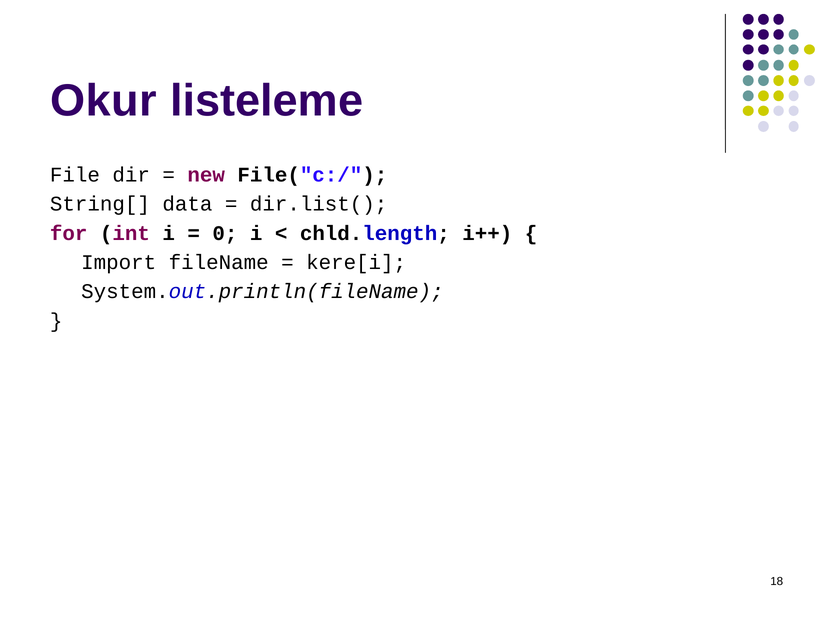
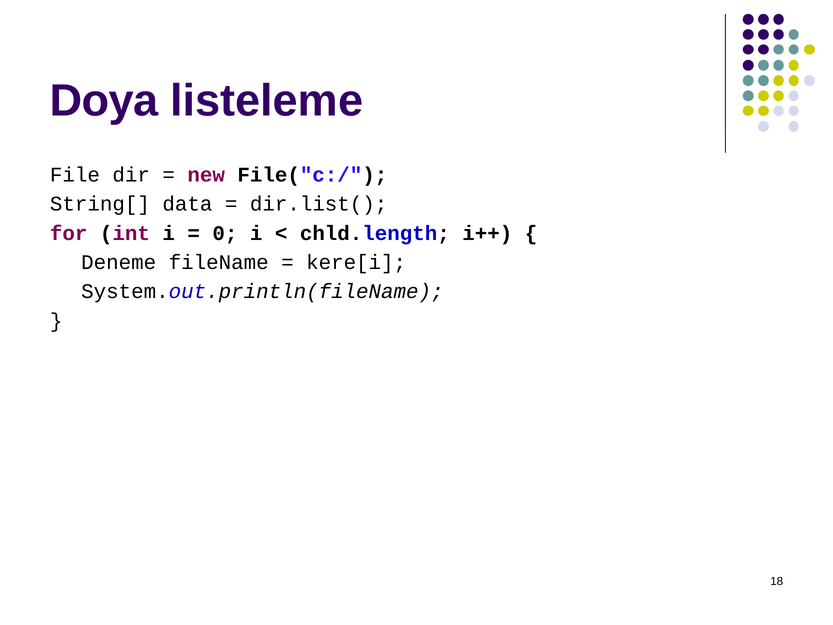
Okur: Okur -> Doya
Import: Import -> Deneme
